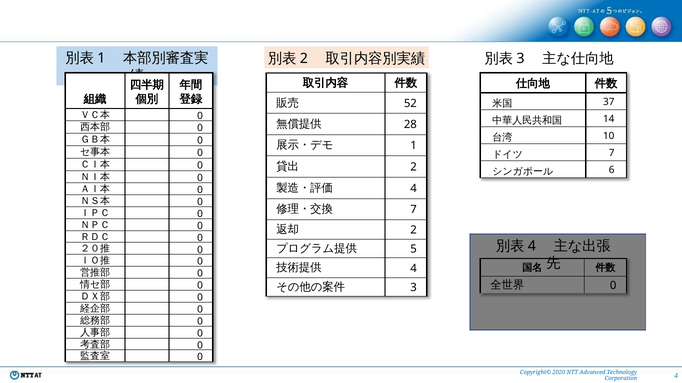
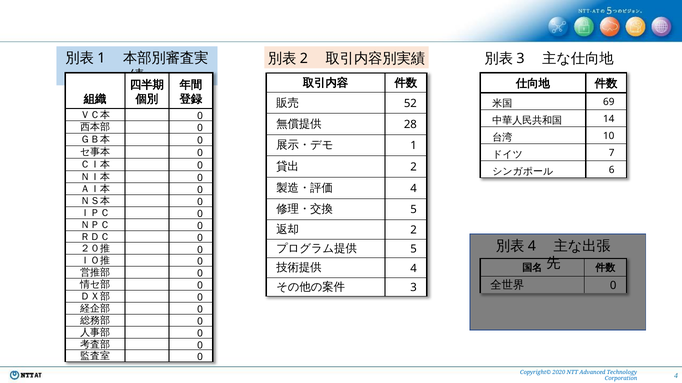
37: 37 -> 69
7 at (414, 210): 7 -> 5
